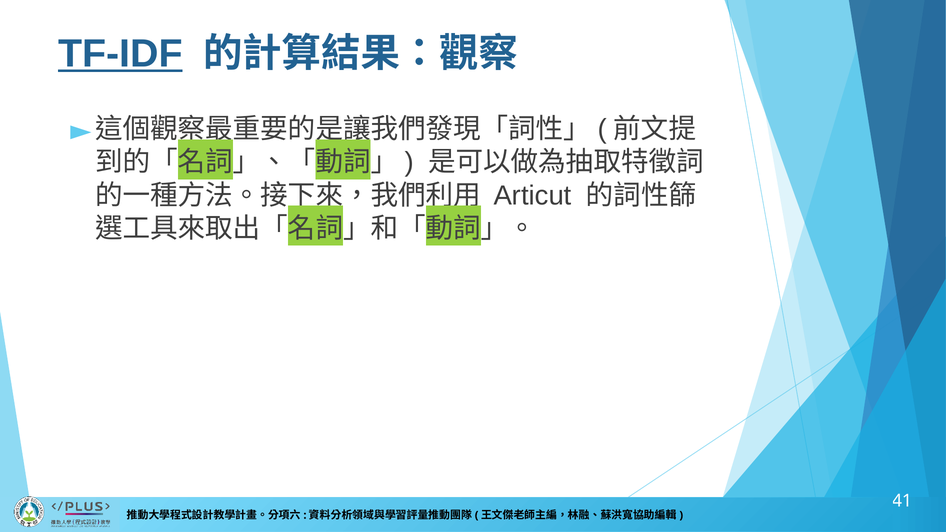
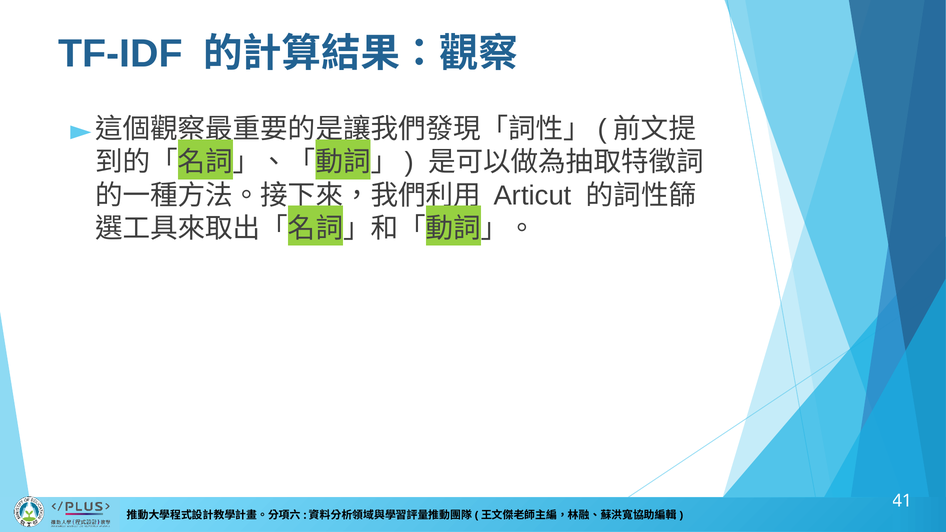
TF-IDF underline: present -> none
